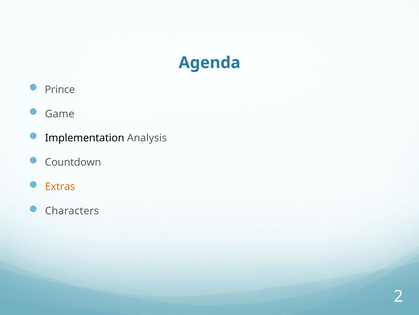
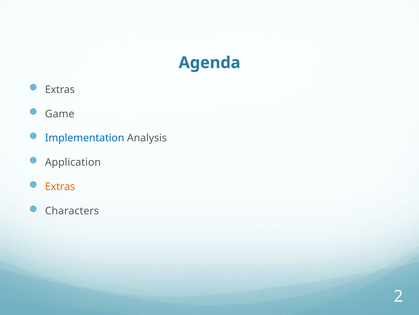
Prince at (60, 89): Prince -> Extras
Implementation colour: black -> blue
Countdown: Countdown -> Application
